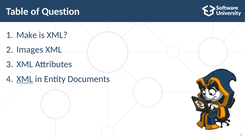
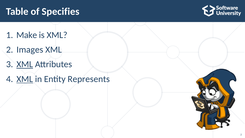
Question: Question -> Specifies
XML at (25, 64) underline: none -> present
Documents: Documents -> Represents
